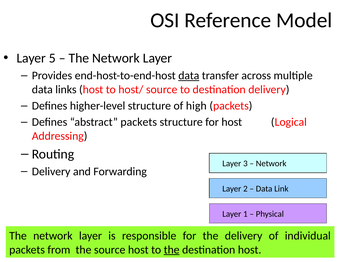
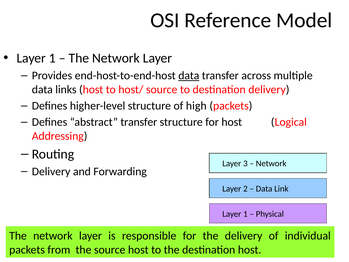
5 at (52, 58): 5 -> 1
abstract packets: packets -> transfer
the at (172, 249) underline: present -> none
